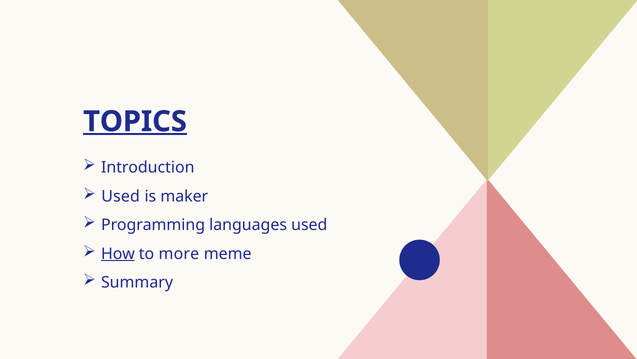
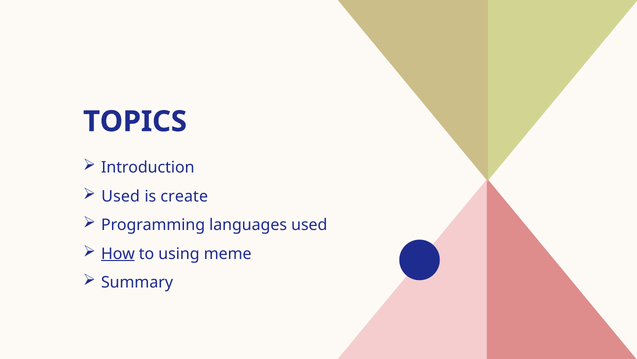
TOPICS underline: present -> none
maker: maker -> create
more: more -> using
